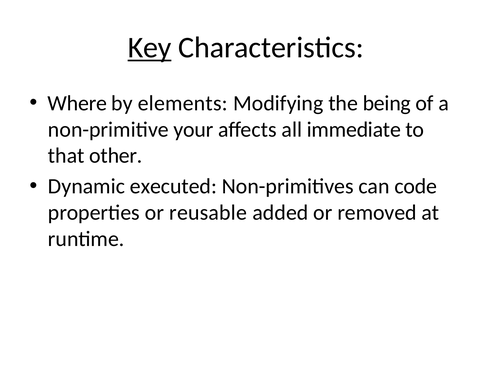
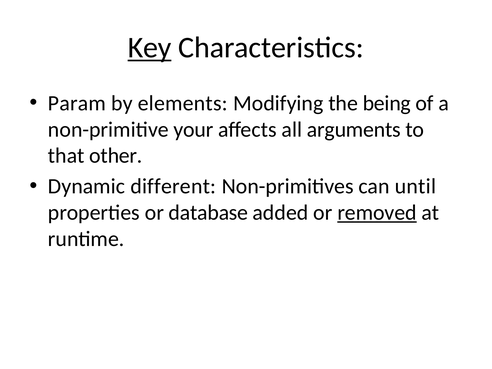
Where: Where -> Param
immediate: immediate -> arguments
executed: executed -> different
code: code -> until
reusable: reusable -> database
removed underline: none -> present
